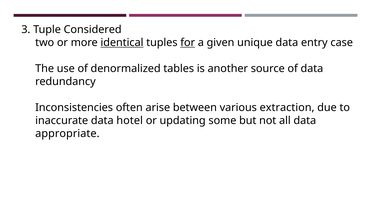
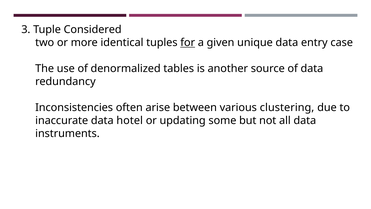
identical underline: present -> none
extraction: extraction -> clustering
appropriate: appropriate -> instruments
